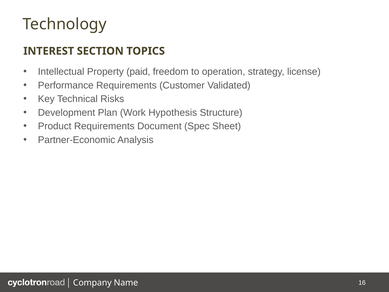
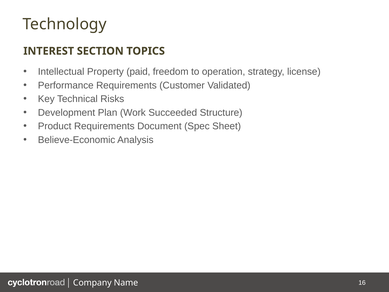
Hypothesis: Hypothesis -> Succeeded
Partner-Economic: Partner-Economic -> Believe-Economic
